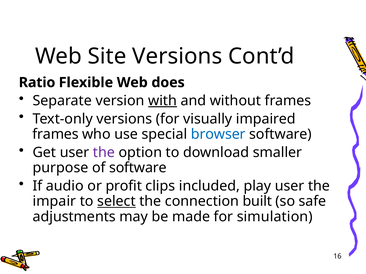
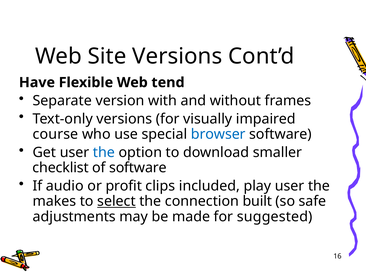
Ratio: Ratio -> Have
does: does -> tend
with underline: present -> none
frames at (56, 134): frames -> course
the at (104, 153) colour: purple -> blue
purpose: purpose -> checklist
impair: impair -> makes
simulation: simulation -> suggested
